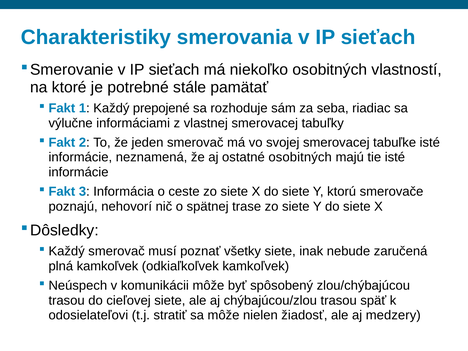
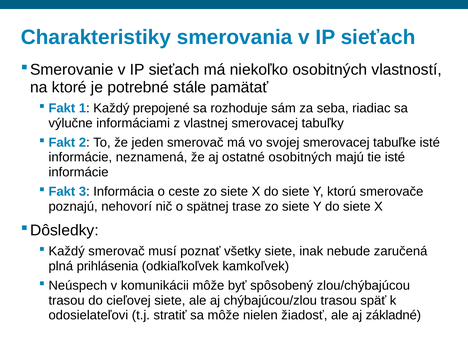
plná kamkoľvek: kamkoľvek -> prihlásenia
medzery: medzery -> základné
